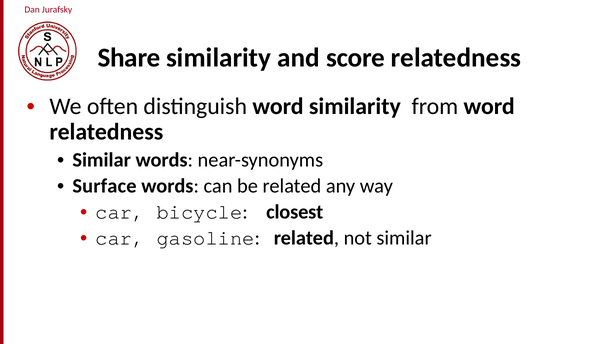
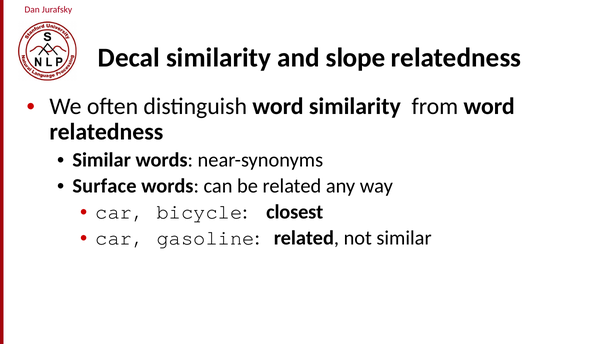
Share: Share -> Decal
score: score -> slope
